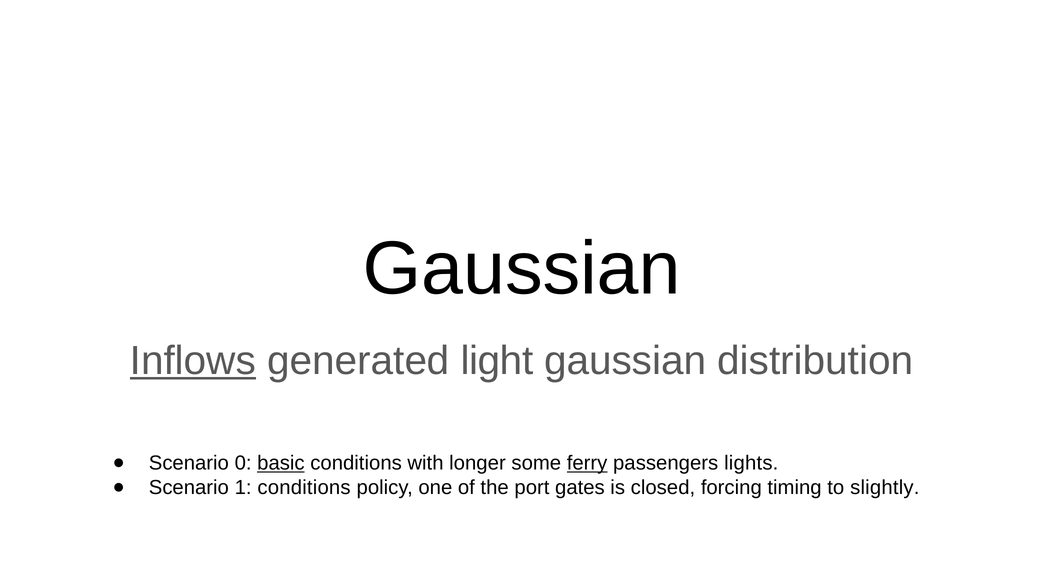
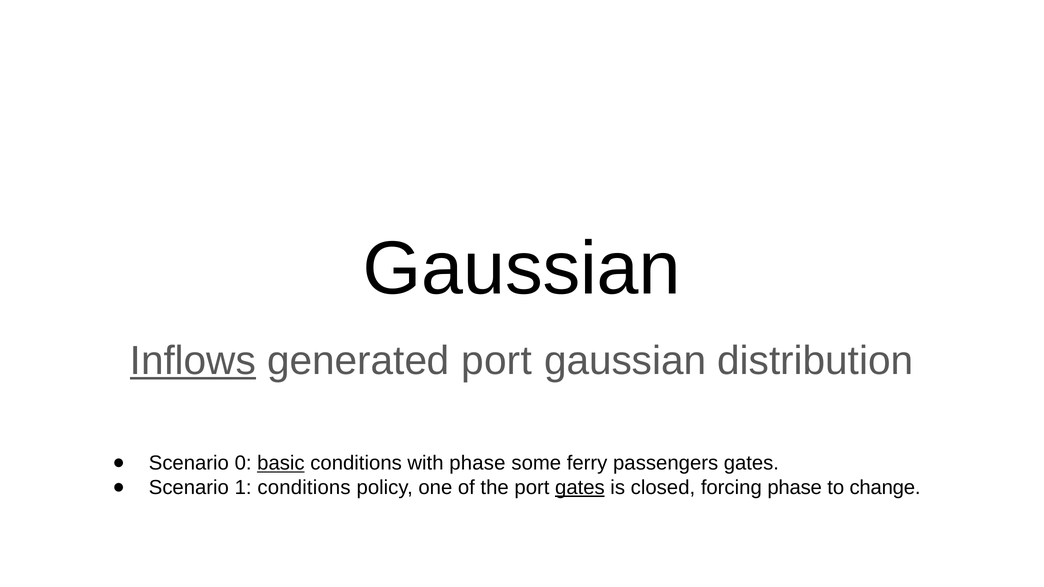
generated light: light -> port
with longer: longer -> phase
ferry underline: present -> none
passengers lights: lights -> gates
gates at (580, 488) underline: none -> present
forcing timing: timing -> phase
slightly: slightly -> change
